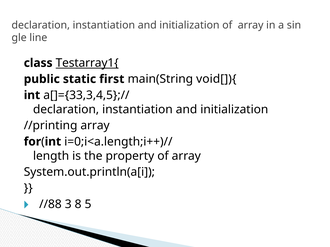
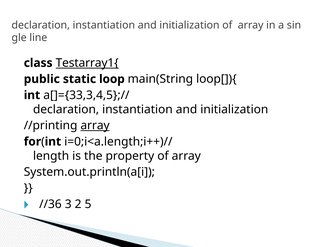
first: first -> loop
void[]){: void[]){ -> loop[]){
array at (95, 126) underline: none -> present
//88: //88 -> //36
8: 8 -> 2
